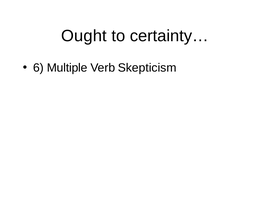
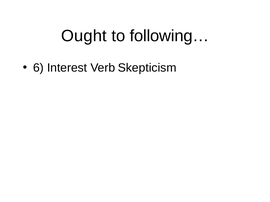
certainty…: certainty… -> following…
Multiple: Multiple -> Interest
